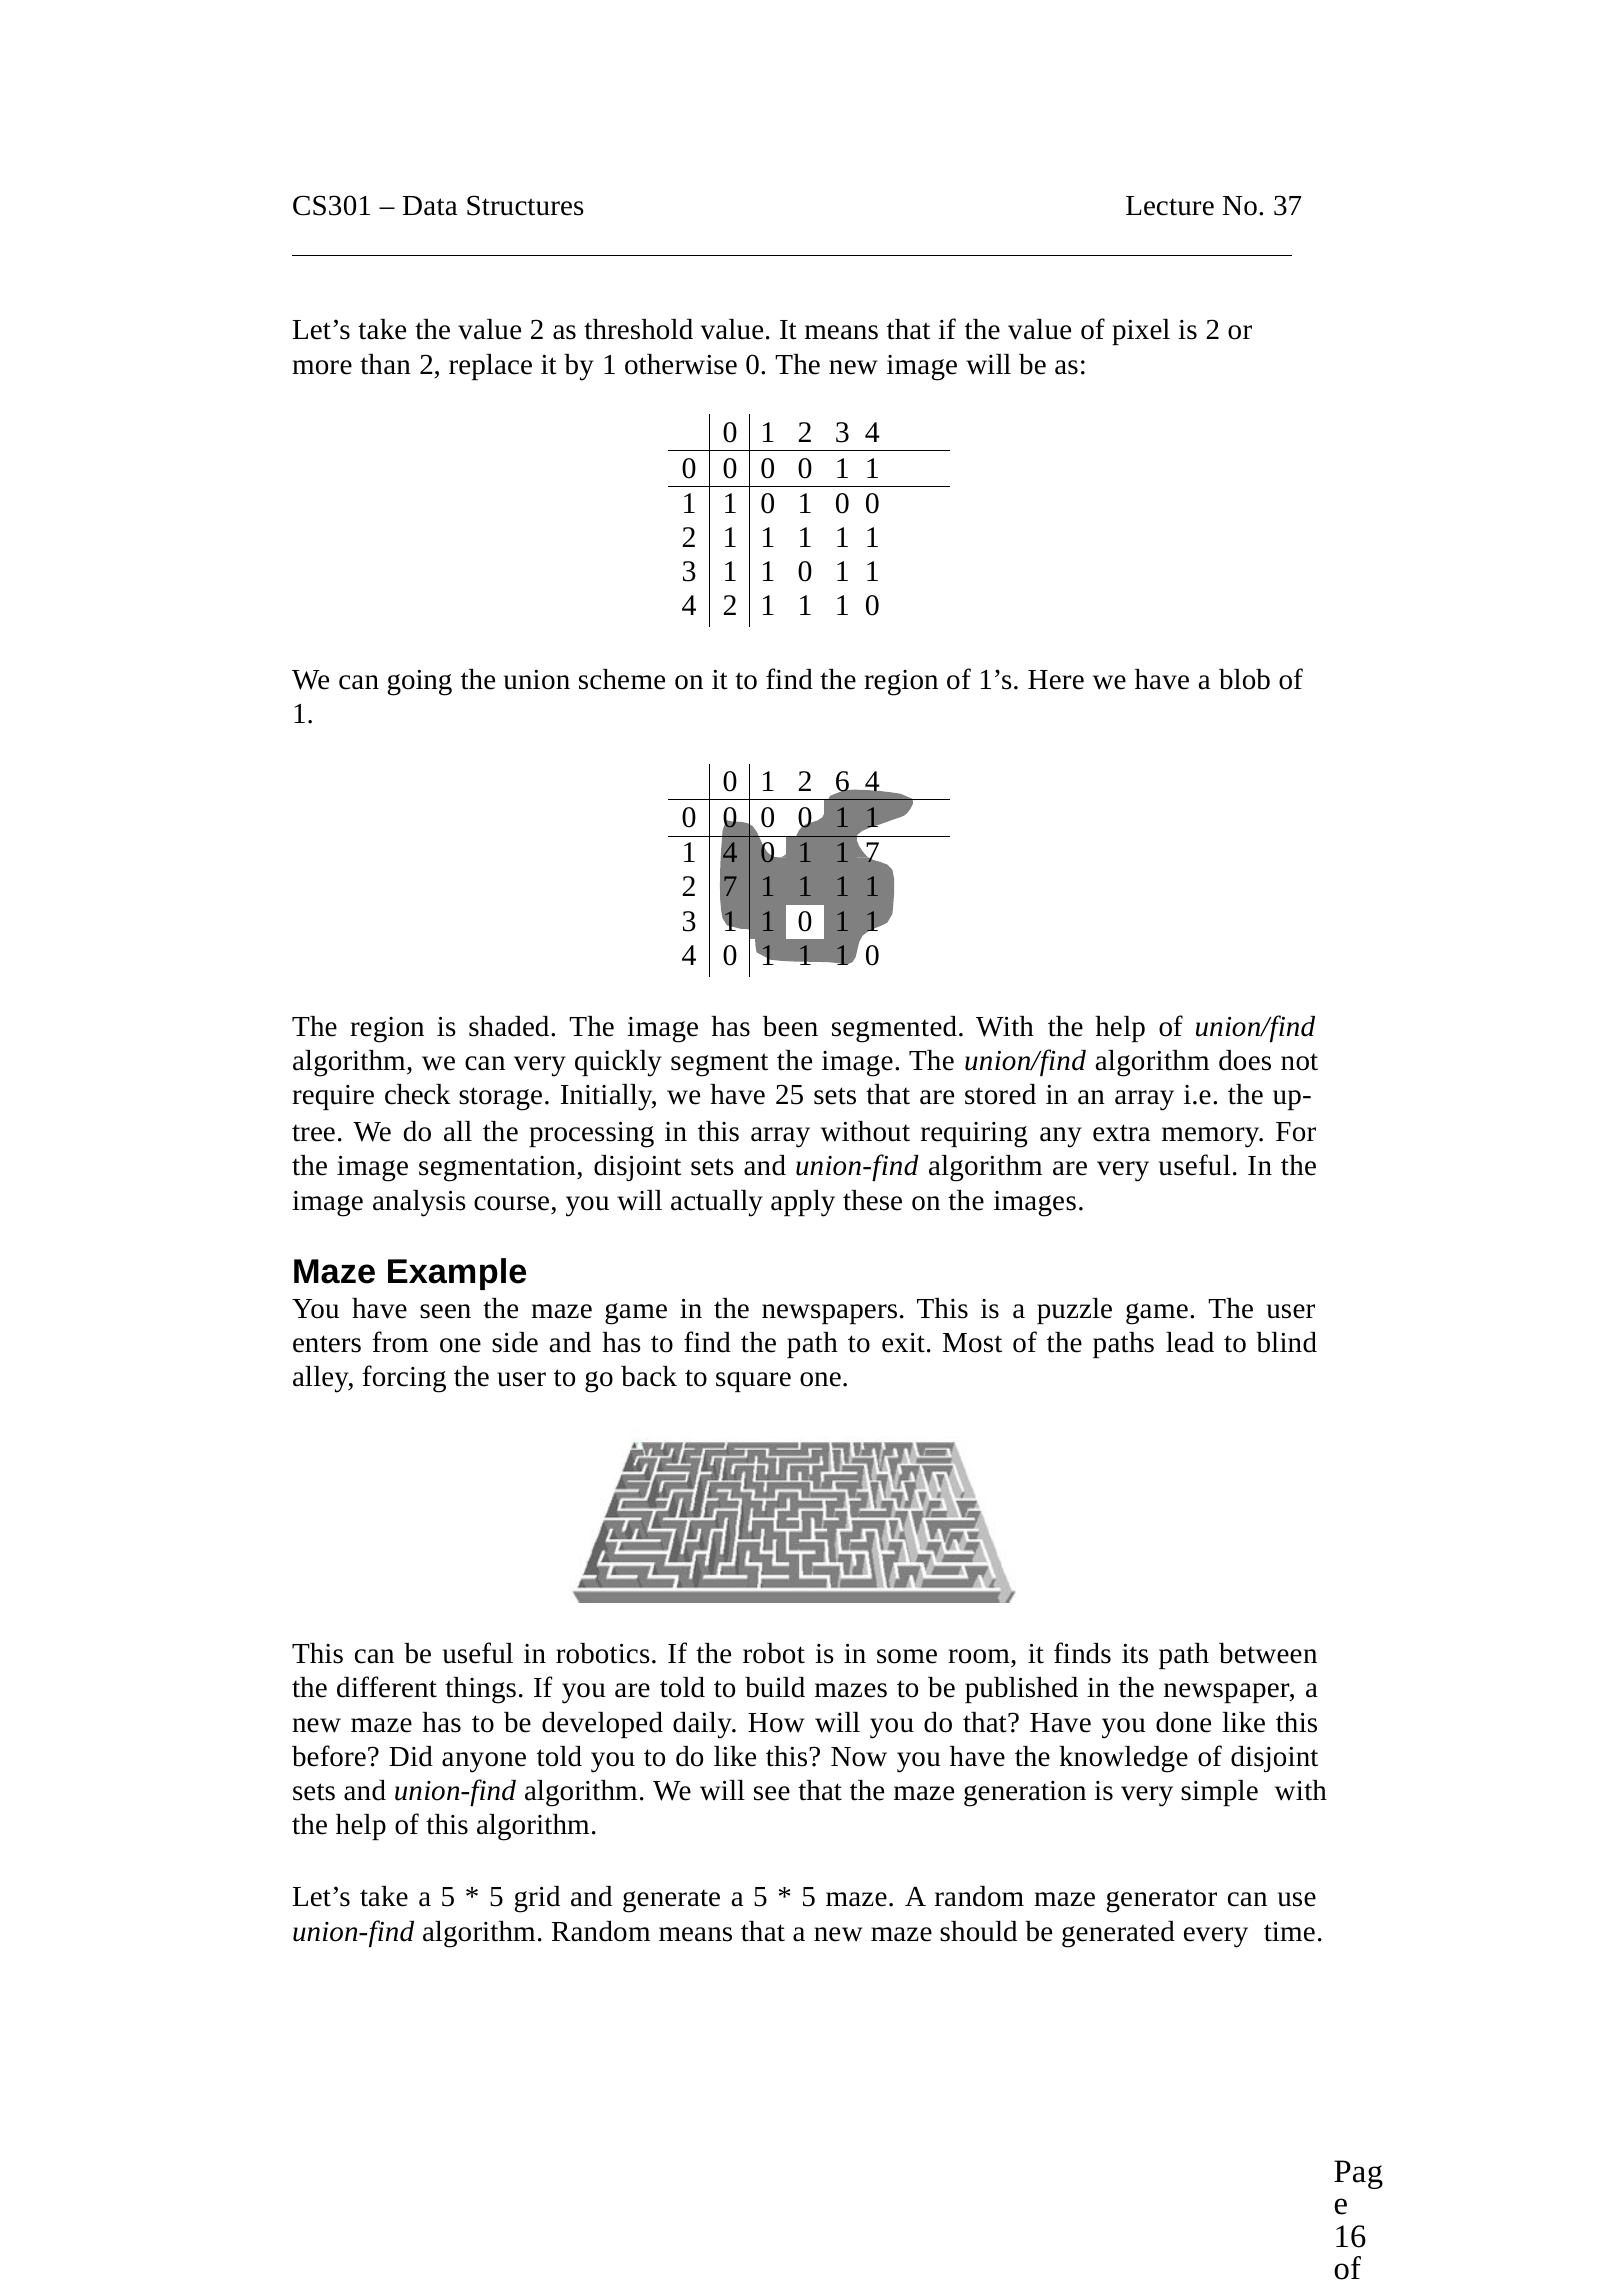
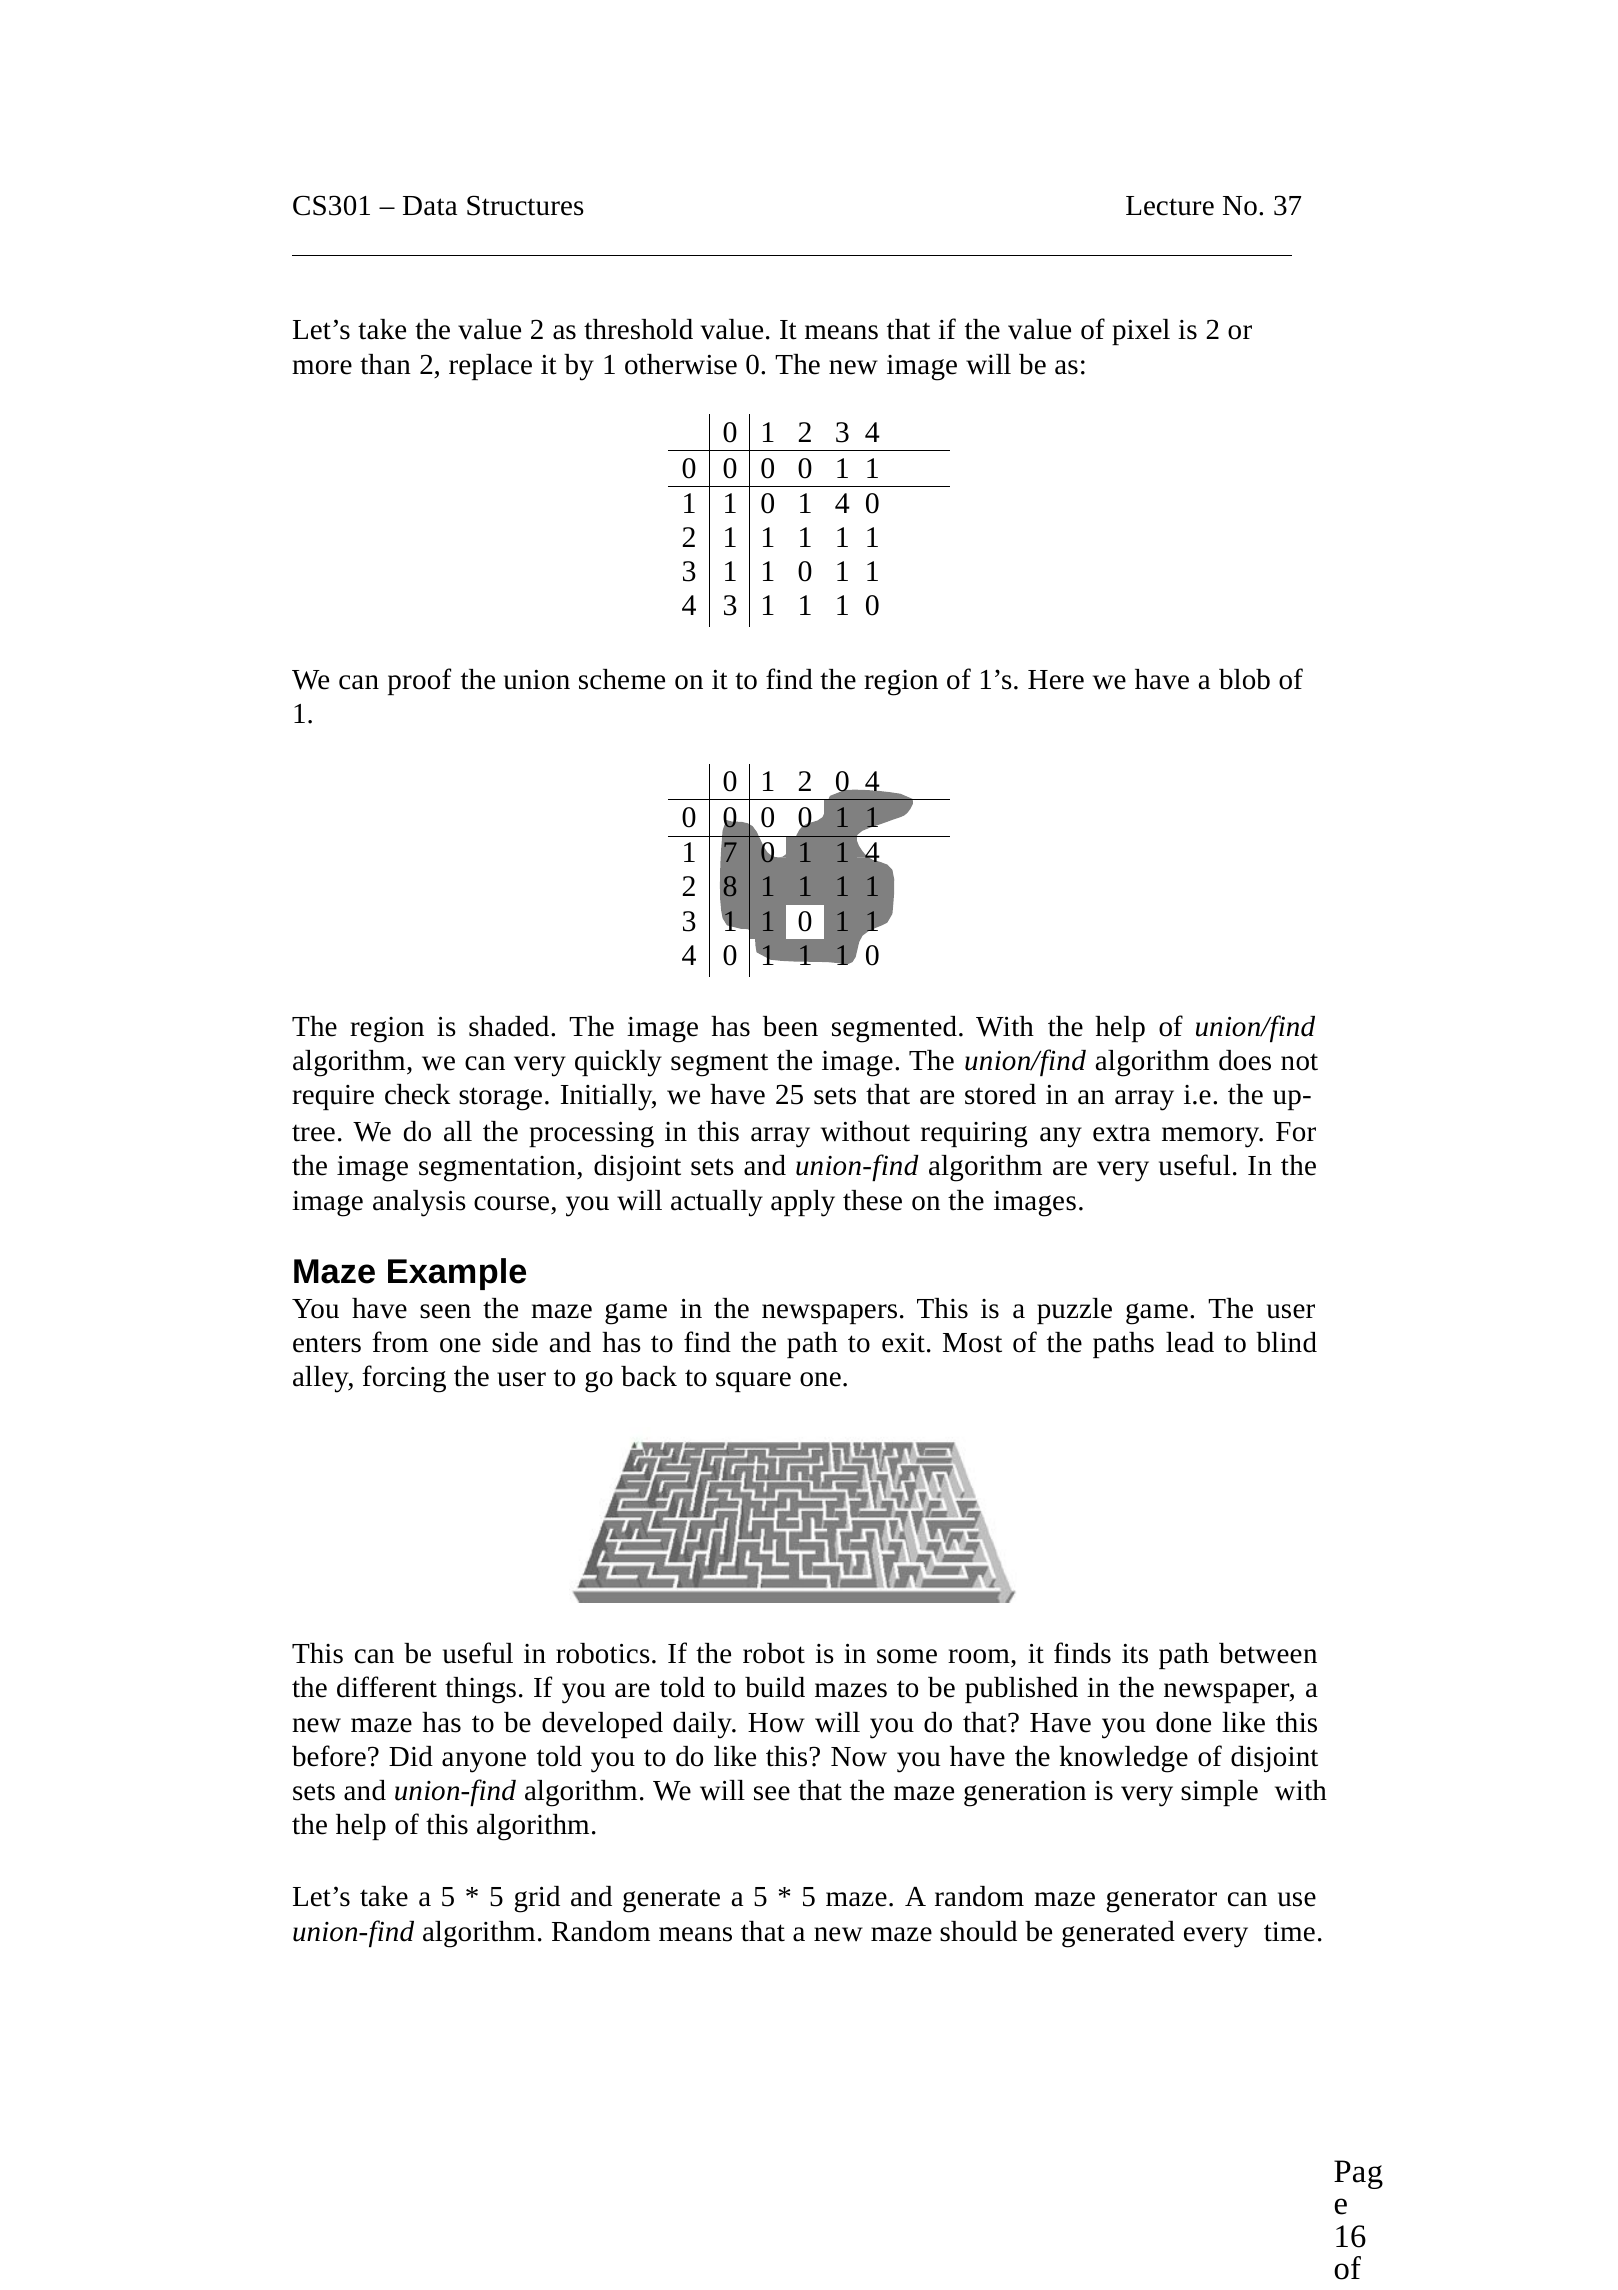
0 1 0: 0 -> 4
4 2: 2 -> 3
going: going -> proof
2 6: 6 -> 0
4 at (730, 853): 4 -> 7
7 at (872, 853): 7 -> 4
2 7: 7 -> 8
